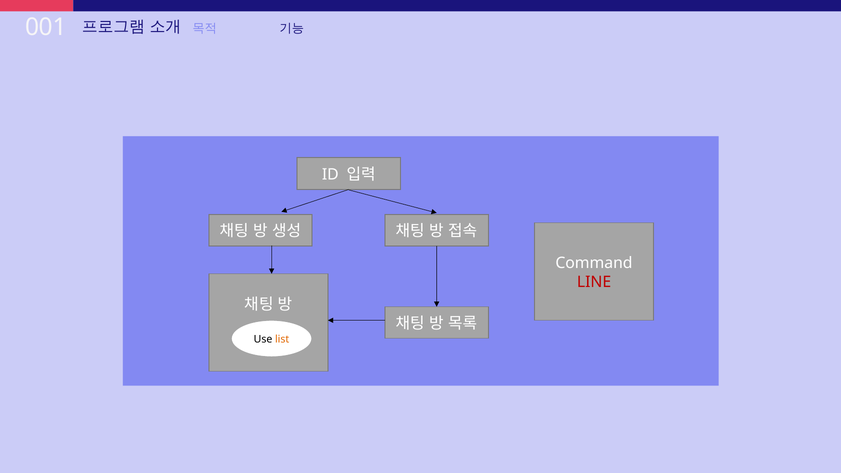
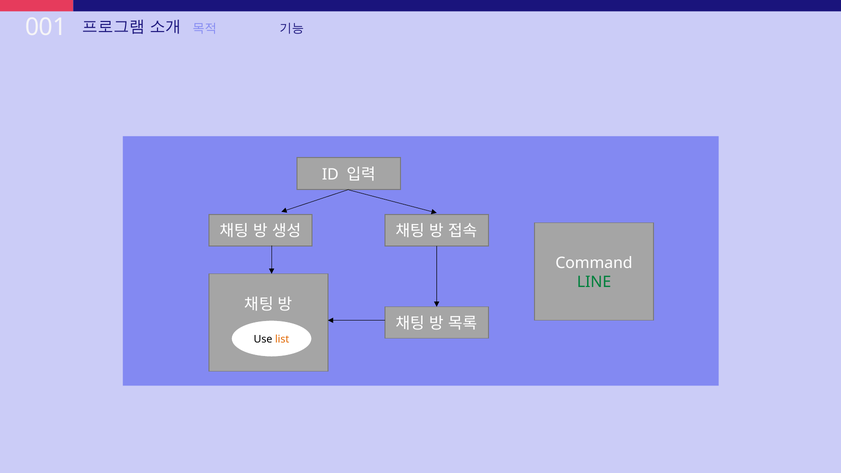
LINE colour: red -> green
